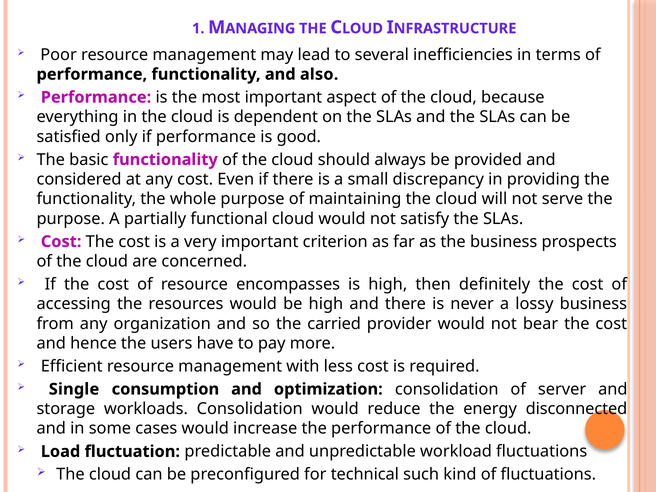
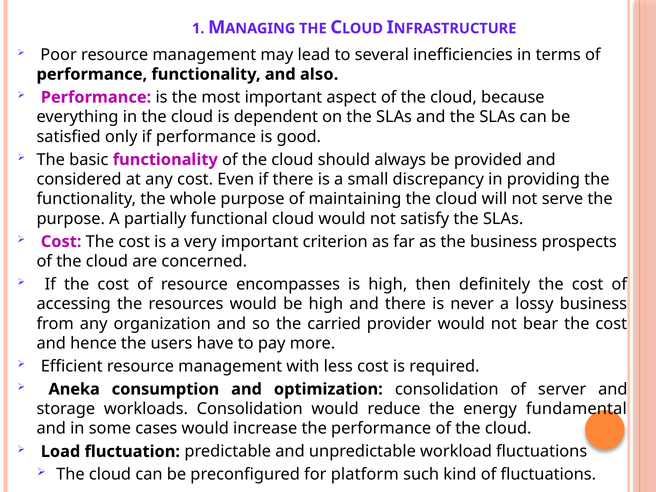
Single: Single -> Aneka
disconnected: disconnected -> fundamental
technical: technical -> platform
